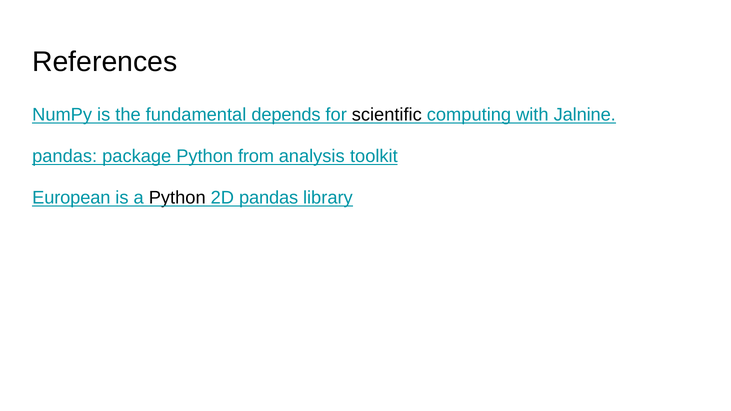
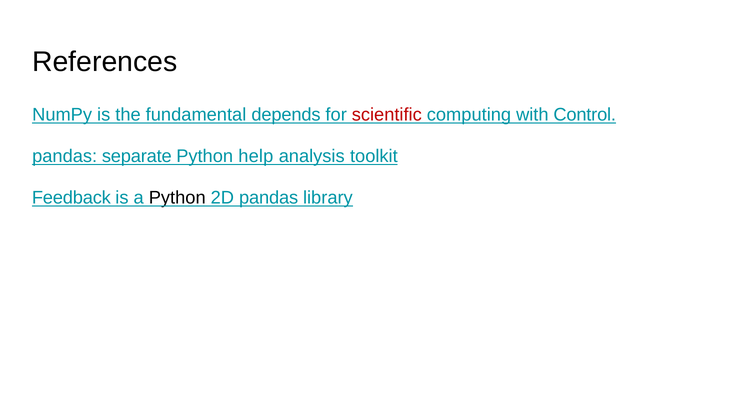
scientific colour: black -> red
Jalnine: Jalnine -> Control
package: package -> separate
from: from -> help
European: European -> Feedback
